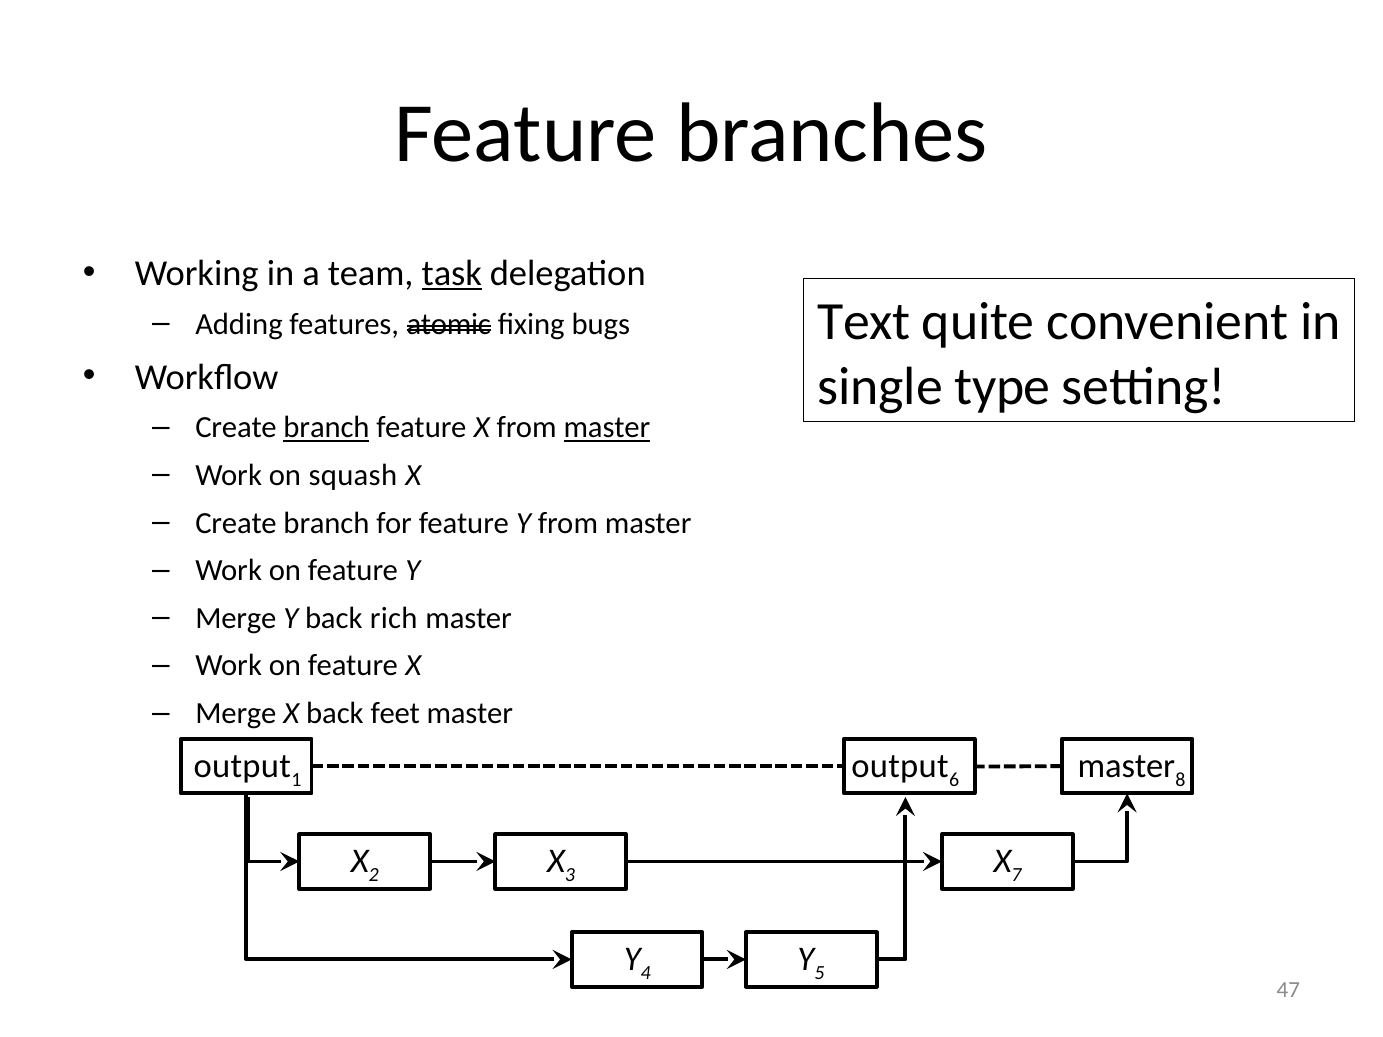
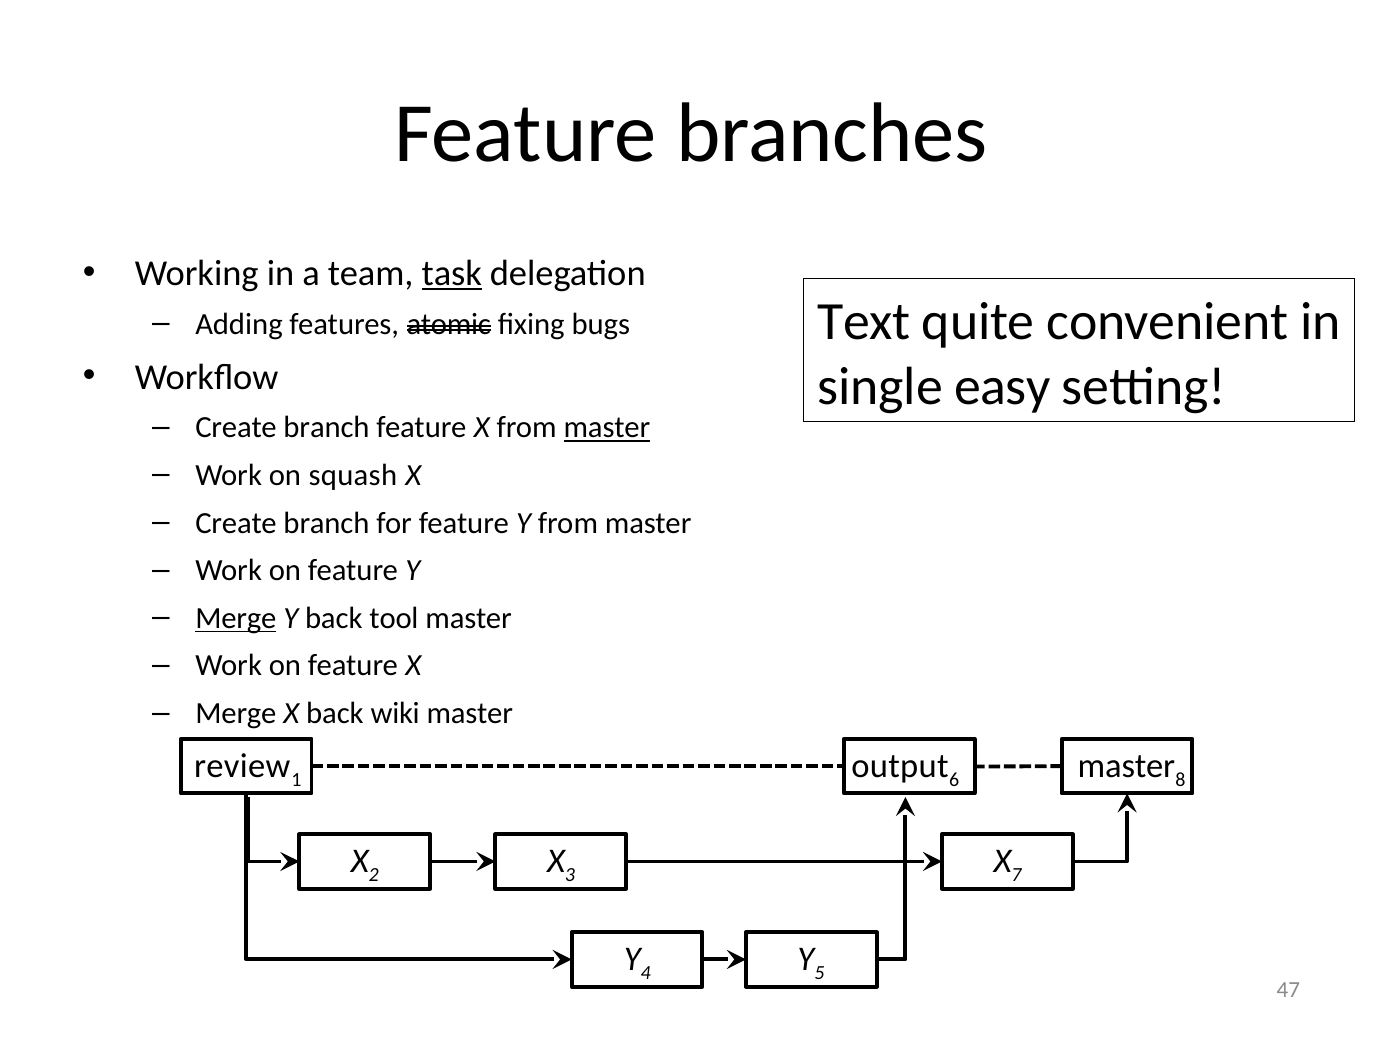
type: type -> easy
branch at (327, 428) underline: present -> none
Merge at (236, 618) underline: none -> present
rich: rich -> tool
feet: feet -> wiki
output at (242, 766): output -> review
